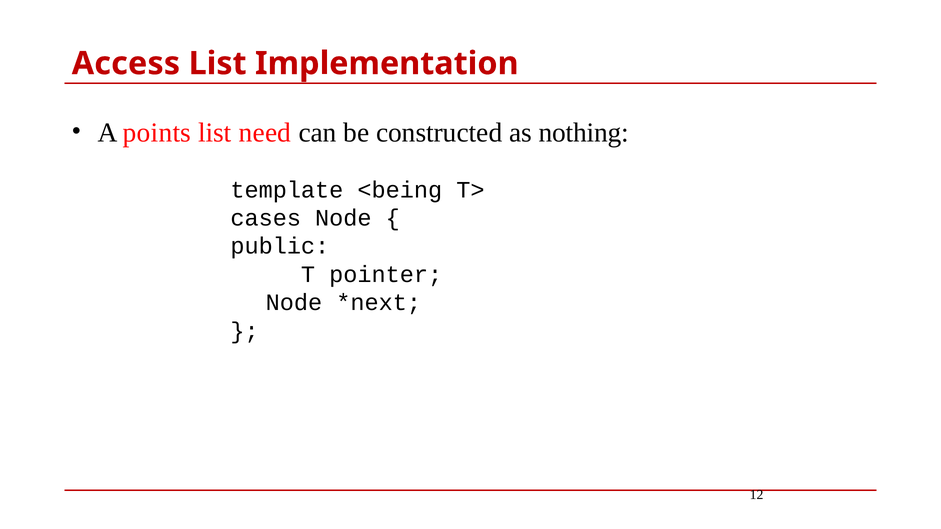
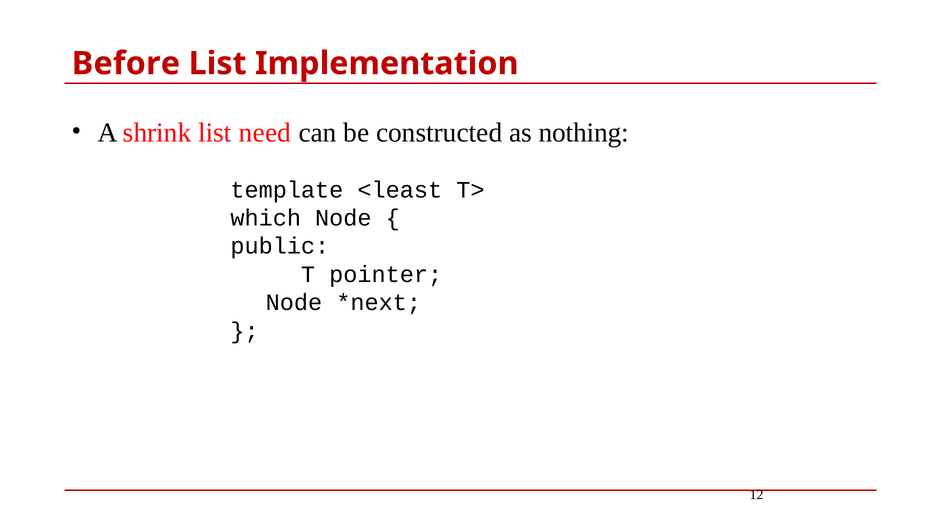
Access: Access -> Before
points: points -> shrink
<being: <being -> <least
cases: cases -> which
